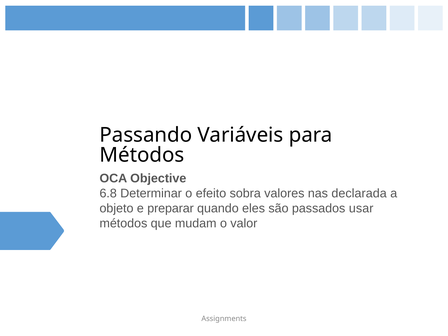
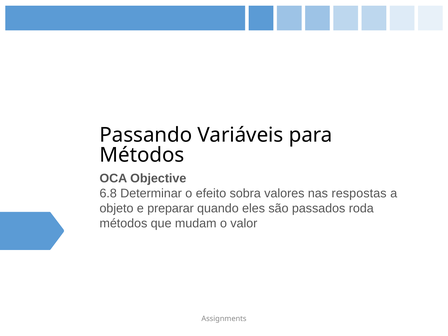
declarada: declarada -> respostas
usar: usar -> roda
